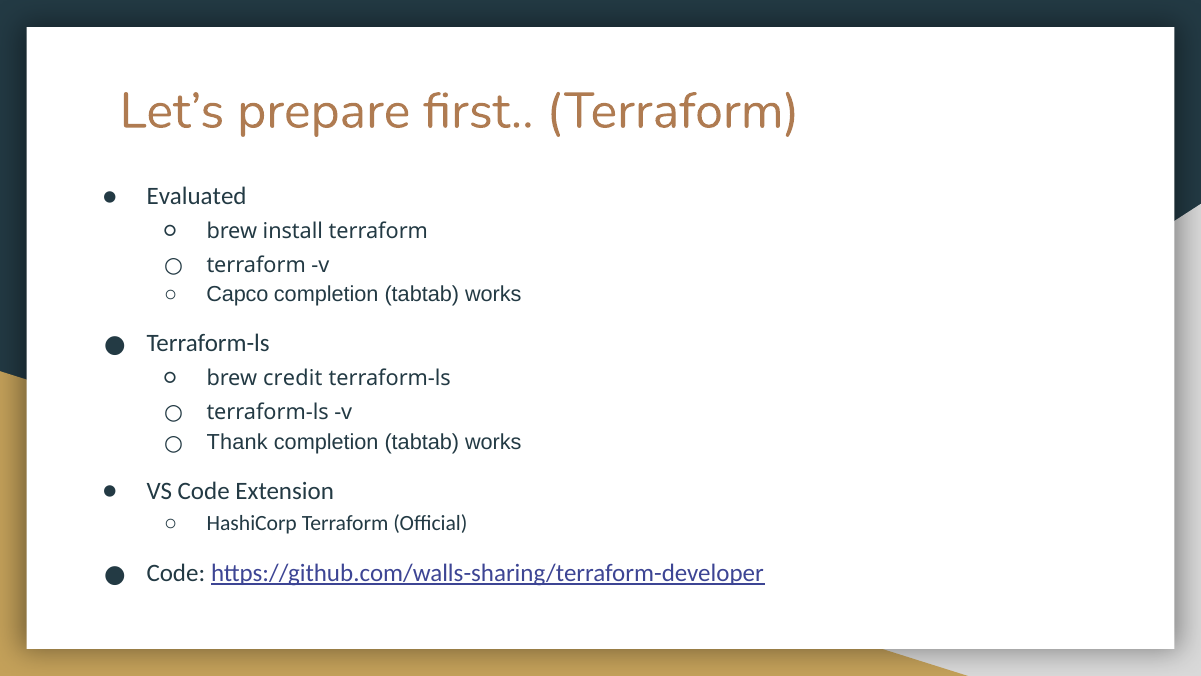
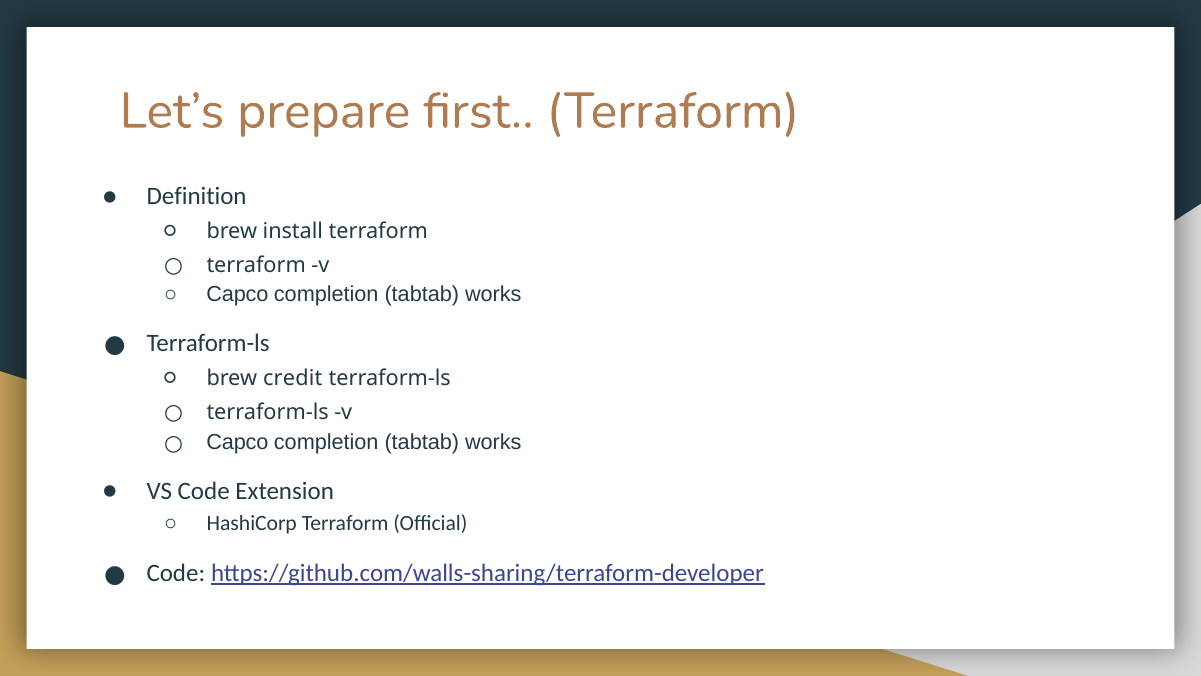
Evaluated: Evaluated -> Definition
Thank at (237, 442): Thank -> Capco
